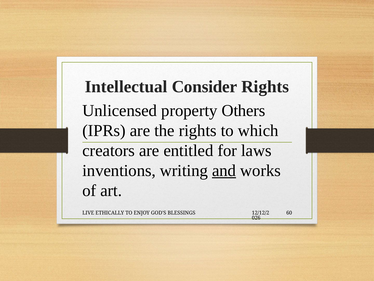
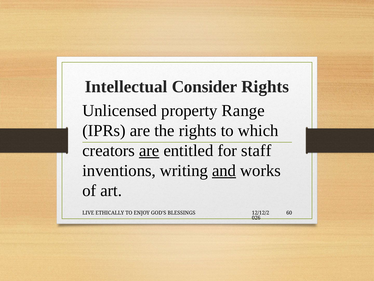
Others: Others -> Range
are at (149, 150) underline: none -> present
laws: laws -> staff
